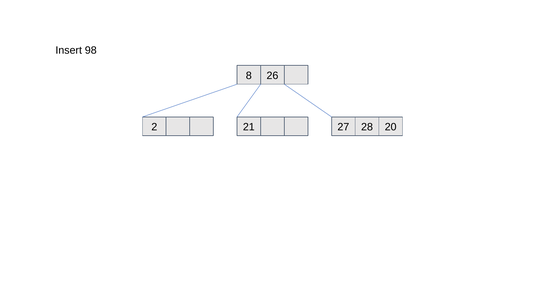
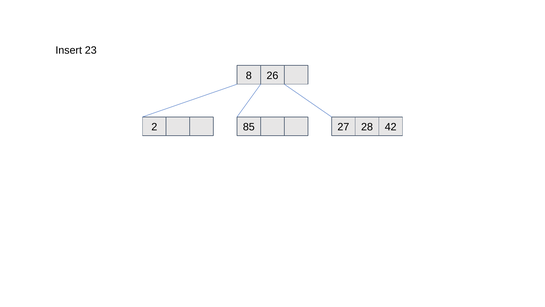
98: 98 -> 23
21: 21 -> 85
20: 20 -> 42
